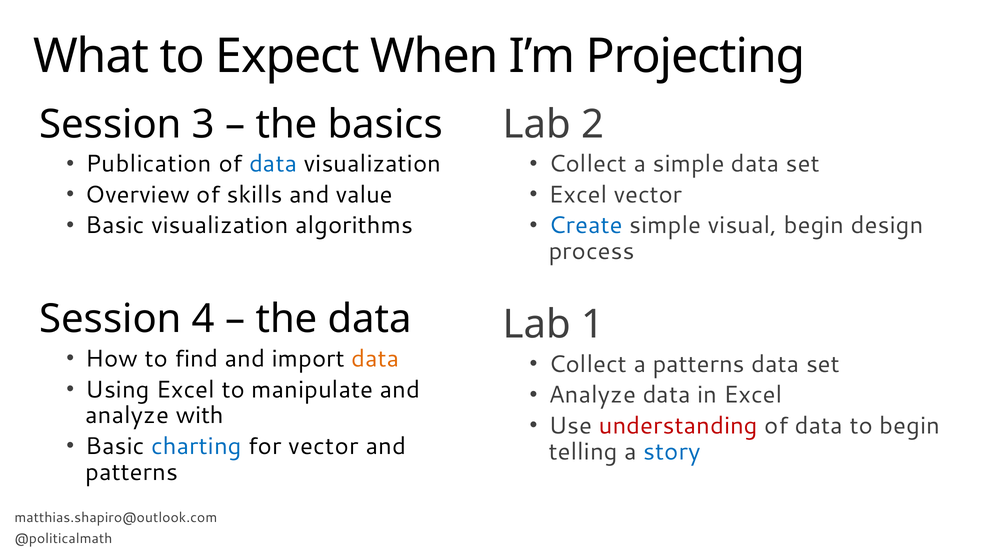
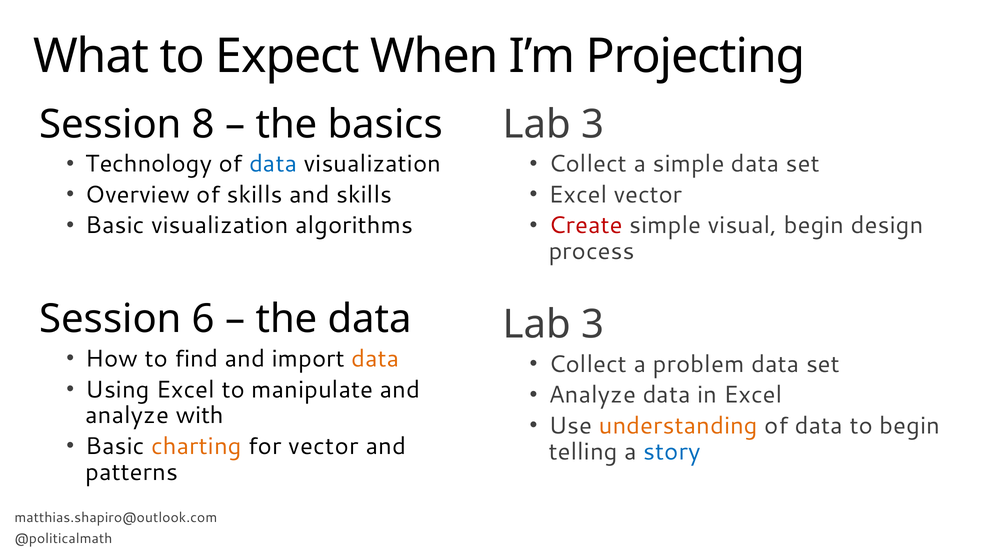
2 at (593, 124): 2 -> 3
3: 3 -> 8
Publication: Publication -> Technology
and value: value -> skills
Create colour: blue -> red
4: 4 -> 6
1 at (593, 325): 1 -> 3
a patterns: patterns -> problem
understanding colour: red -> orange
charting colour: blue -> orange
